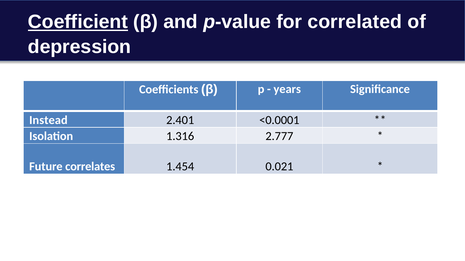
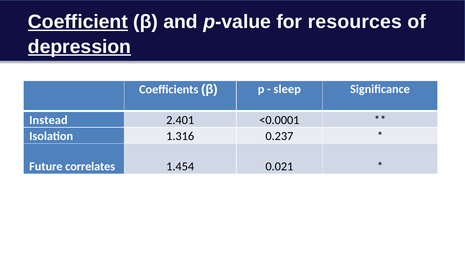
correlated: correlated -> resources
depression underline: none -> present
years: years -> sleep
2.777: 2.777 -> 0.237
